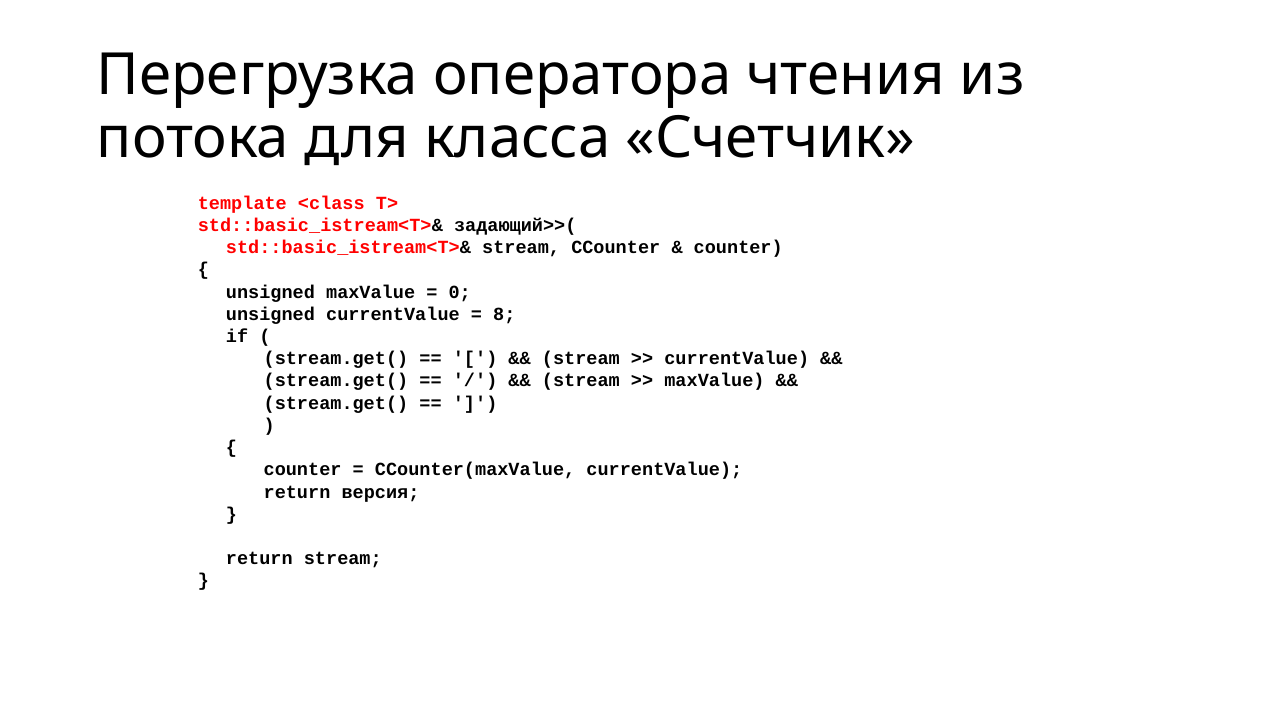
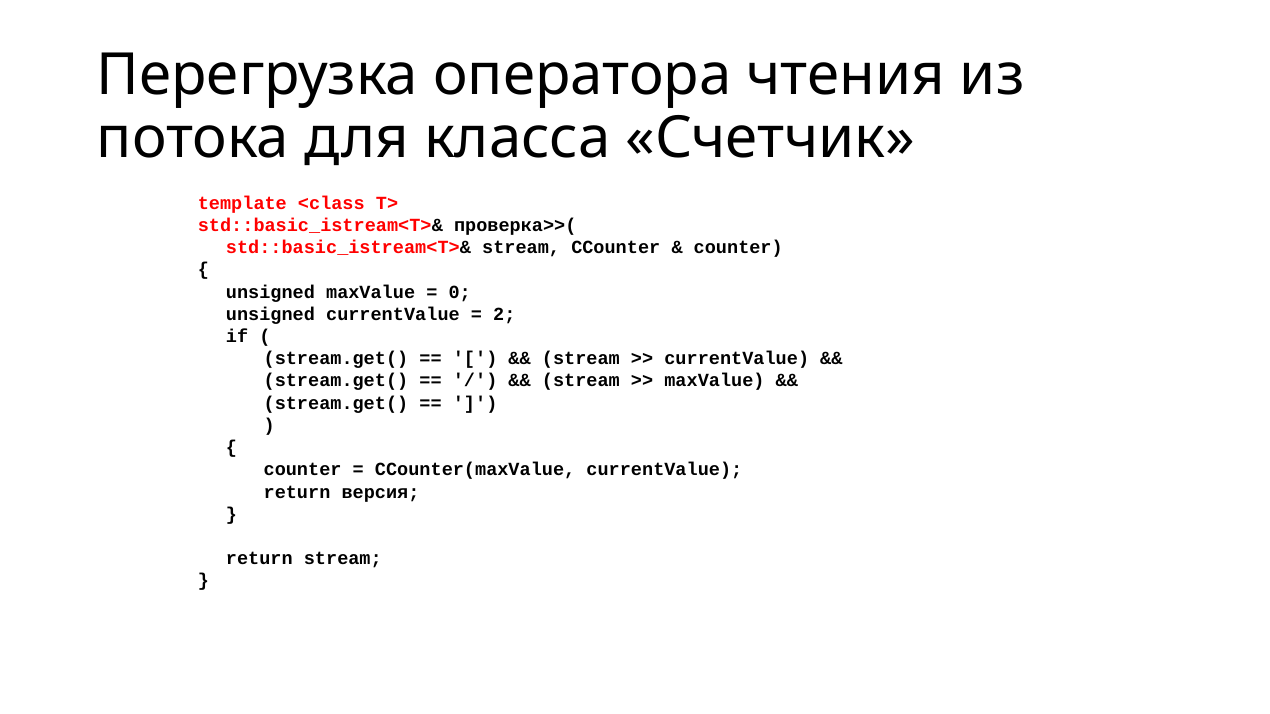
задающий>>(: задающий>>( -> проверка>>(
8: 8 -> 2
